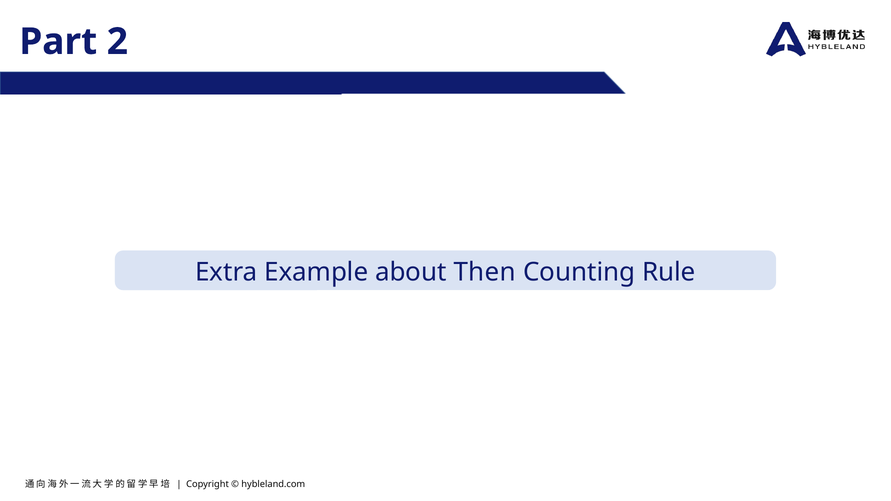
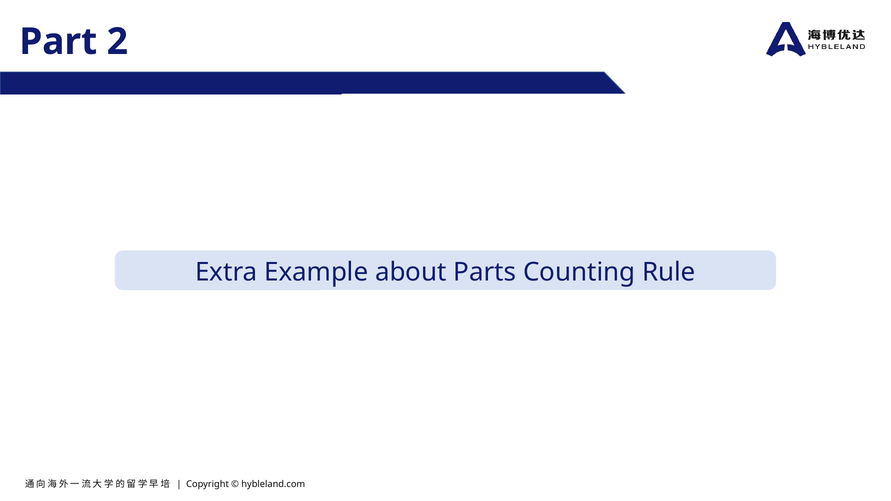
Then: Then -> Parts
